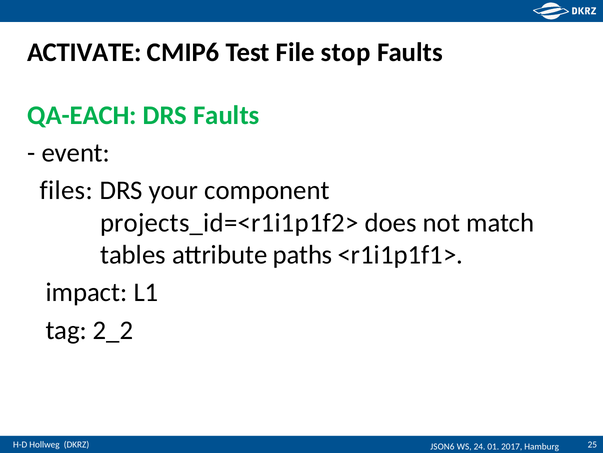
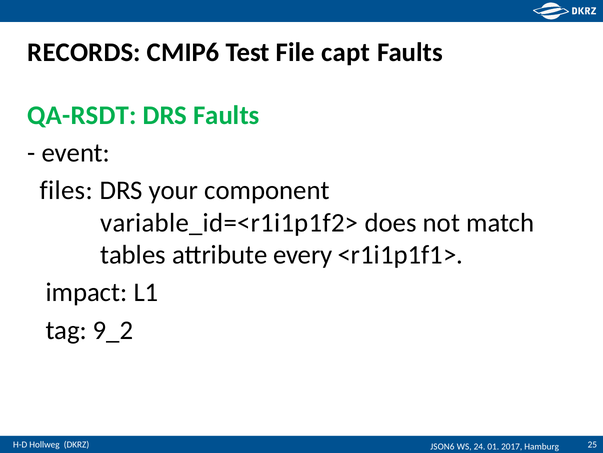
ACTIVATE: ACTIVATE -> RECORDS
stop: stop -> capt
QA-EACH: QA-EACH -> QA-RSDT
projects_id=<r1i1p1f2>: projects_id=<r1i1p1f2> -> variable_id=<r1i1p1f2>
paths: paths -> every
2_2: 2_2 -> 9_2
